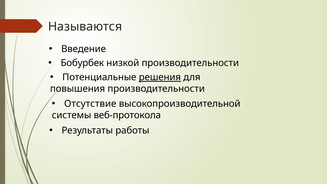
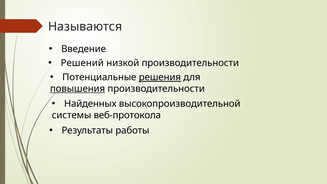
Бобурбек: Бобурбек -> Решений
повышения underline: none -> present
Отсутствие: Отсутствие -> Найденных
